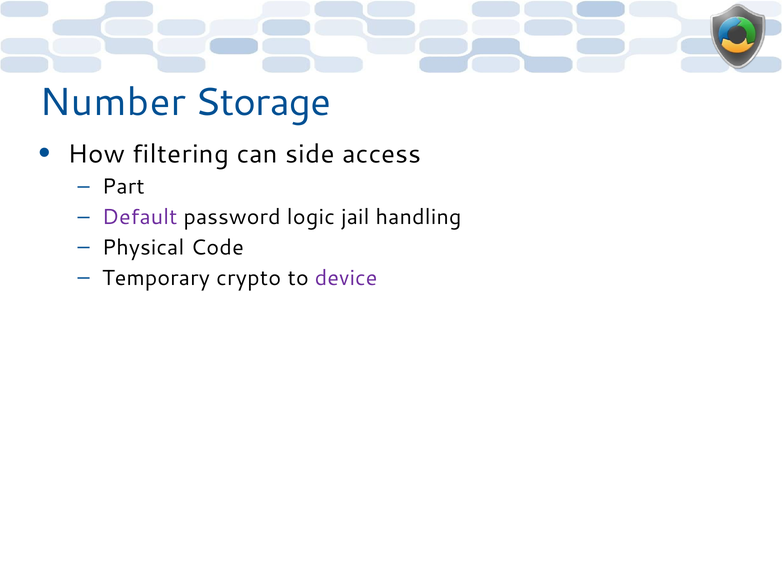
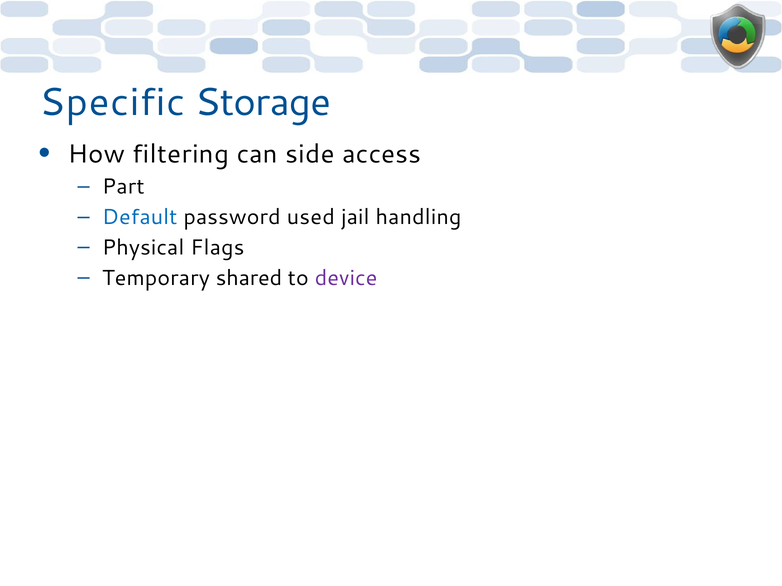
Number: Number -> Specific
Default colour: purple -> blue
logic: logic -> used
Code: Code -> Flags
crypto: crypto -> shared
